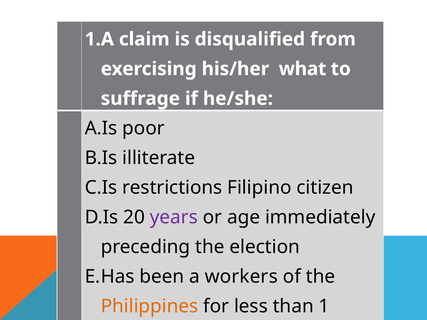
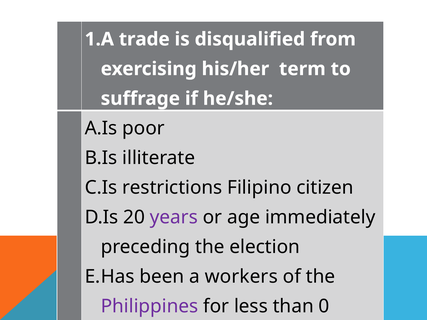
claim: claim -> trade
what: what -> term
Philippines colour: orange -> purple
1: 1 -> 0
